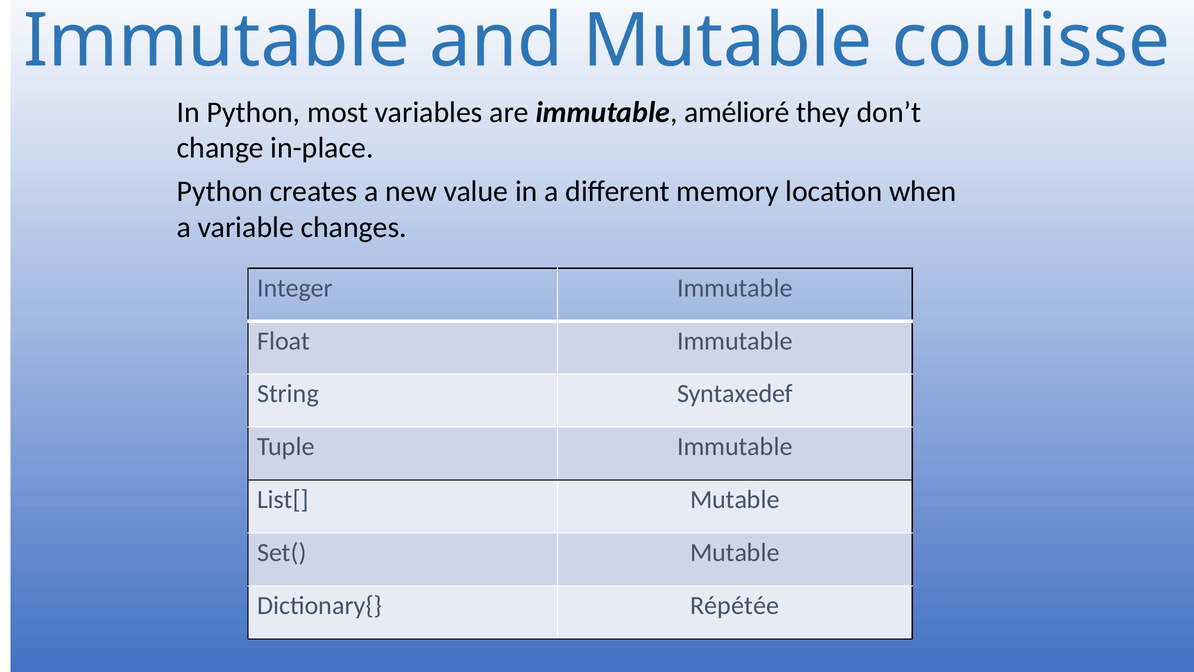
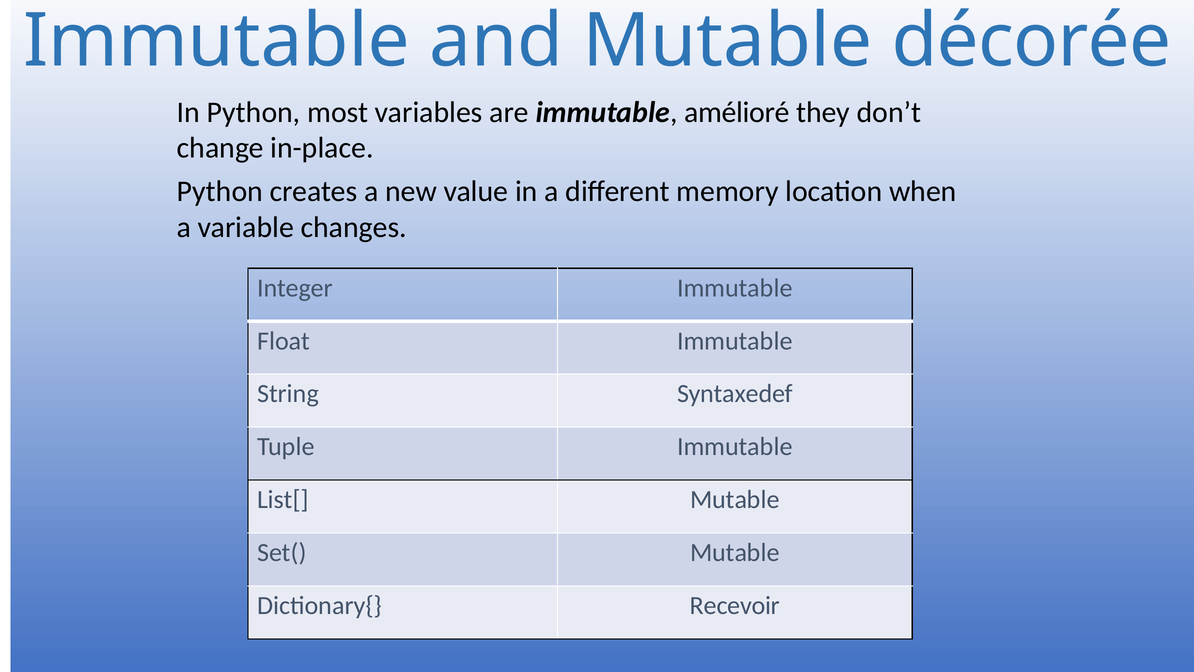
coulisse: coulisse -> décorée
Répétée: Répétée -> Recevoir
